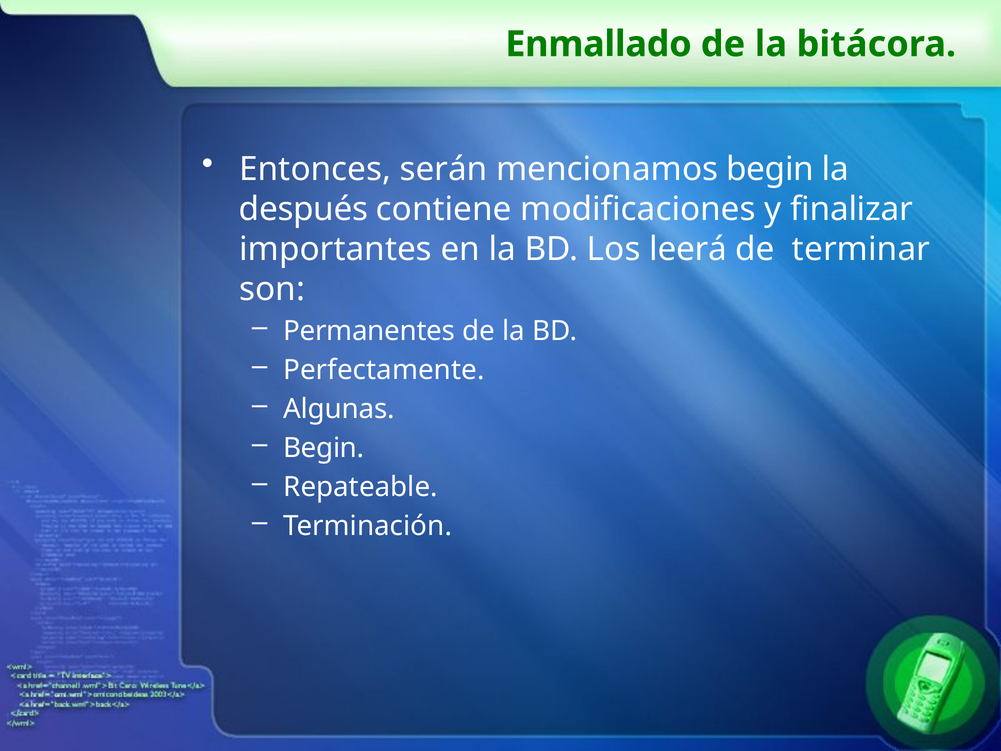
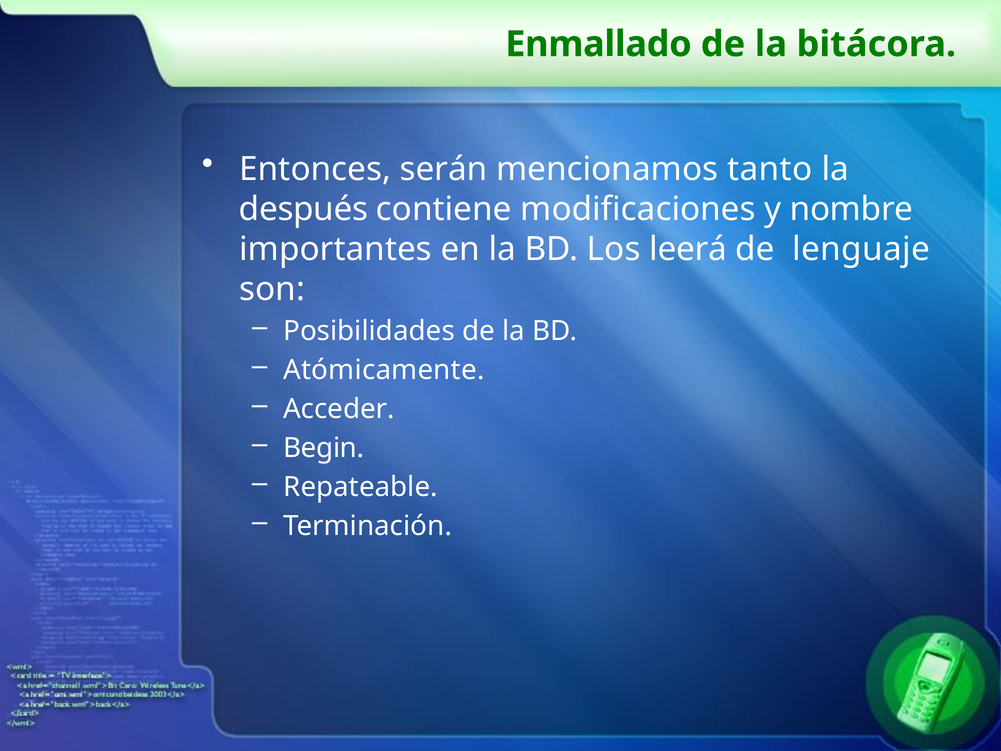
mencionamos begin: begin -> tanto
finalizar: finalizar -> nombre
terminar: terminar -> lenguaje
Permanentes: Permanentes -> Posibilidades
Perfectamente: Perfectamente -> Atómicamente
Algunas: Algunas -> Acceder
